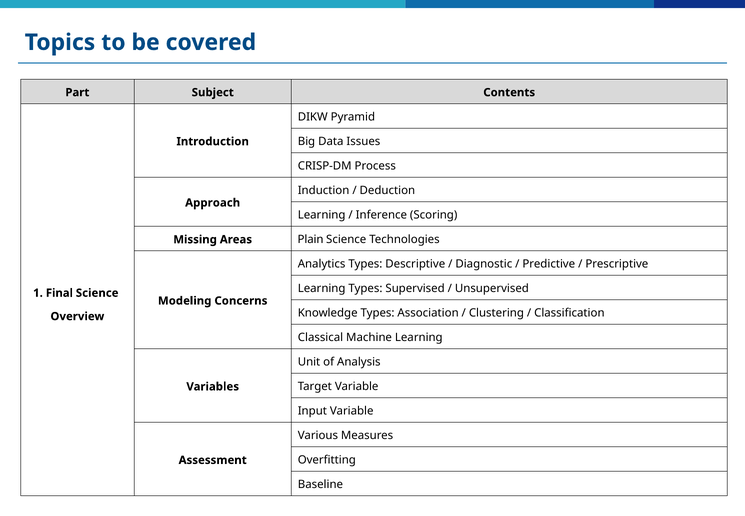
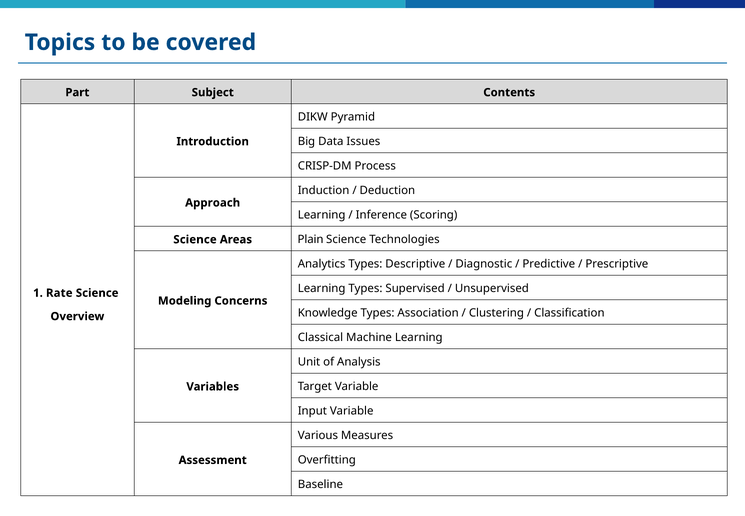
Missing at (195, 239): Missing -> Science
Final: Final -> Rate
